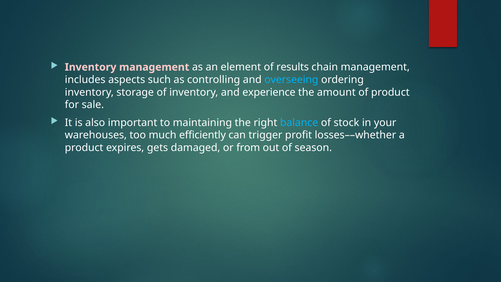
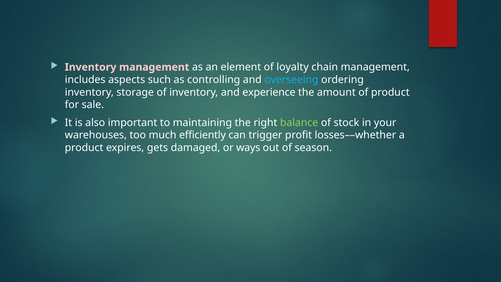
results: results -> loyalty
balance colour: light blue -> light green
from: from -> ways
